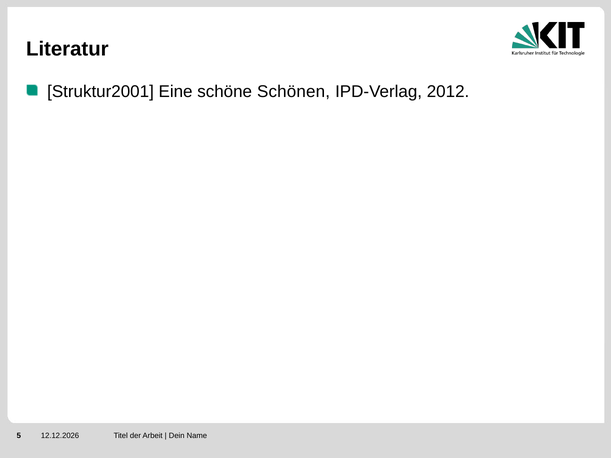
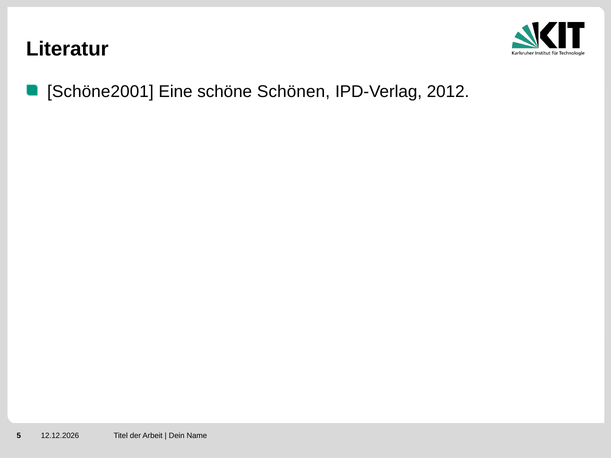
Struktur2001: Struktur2001 -> Schöne2001
